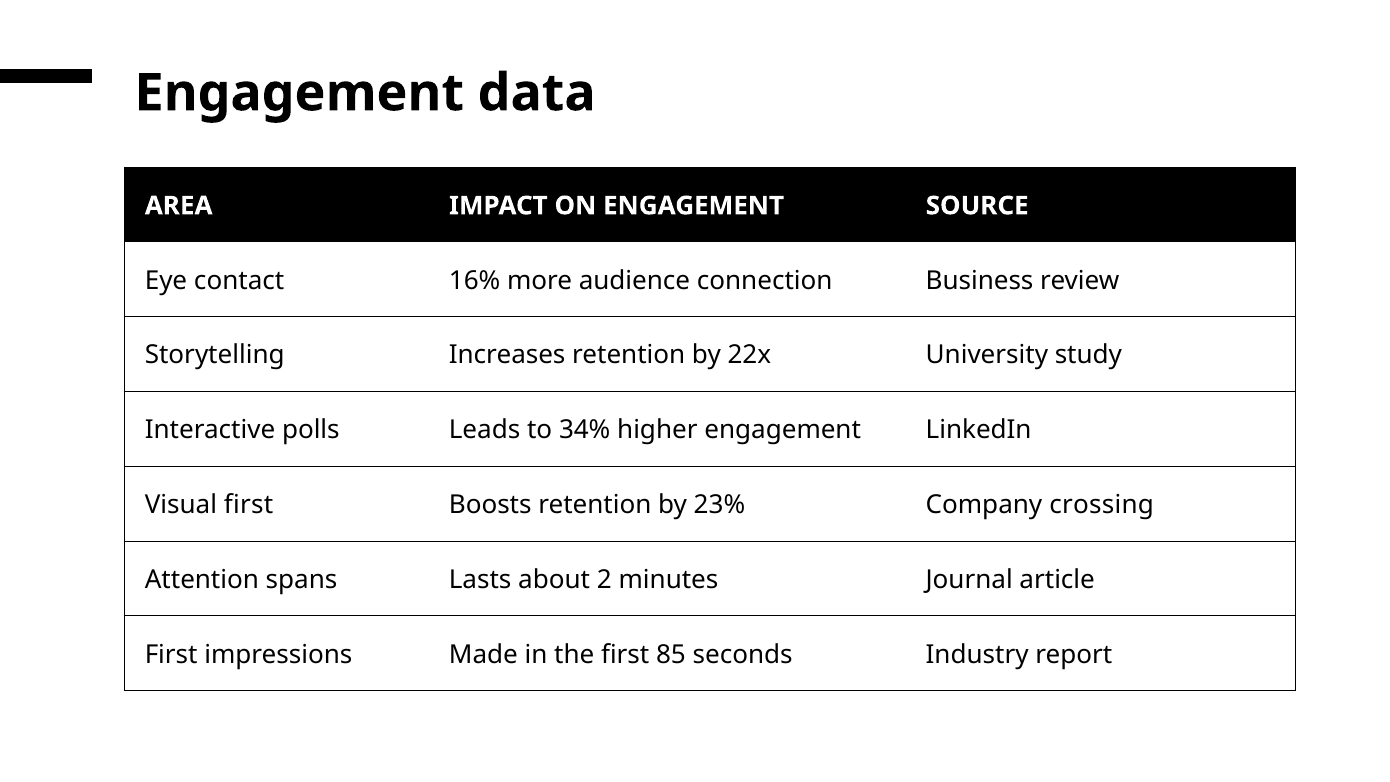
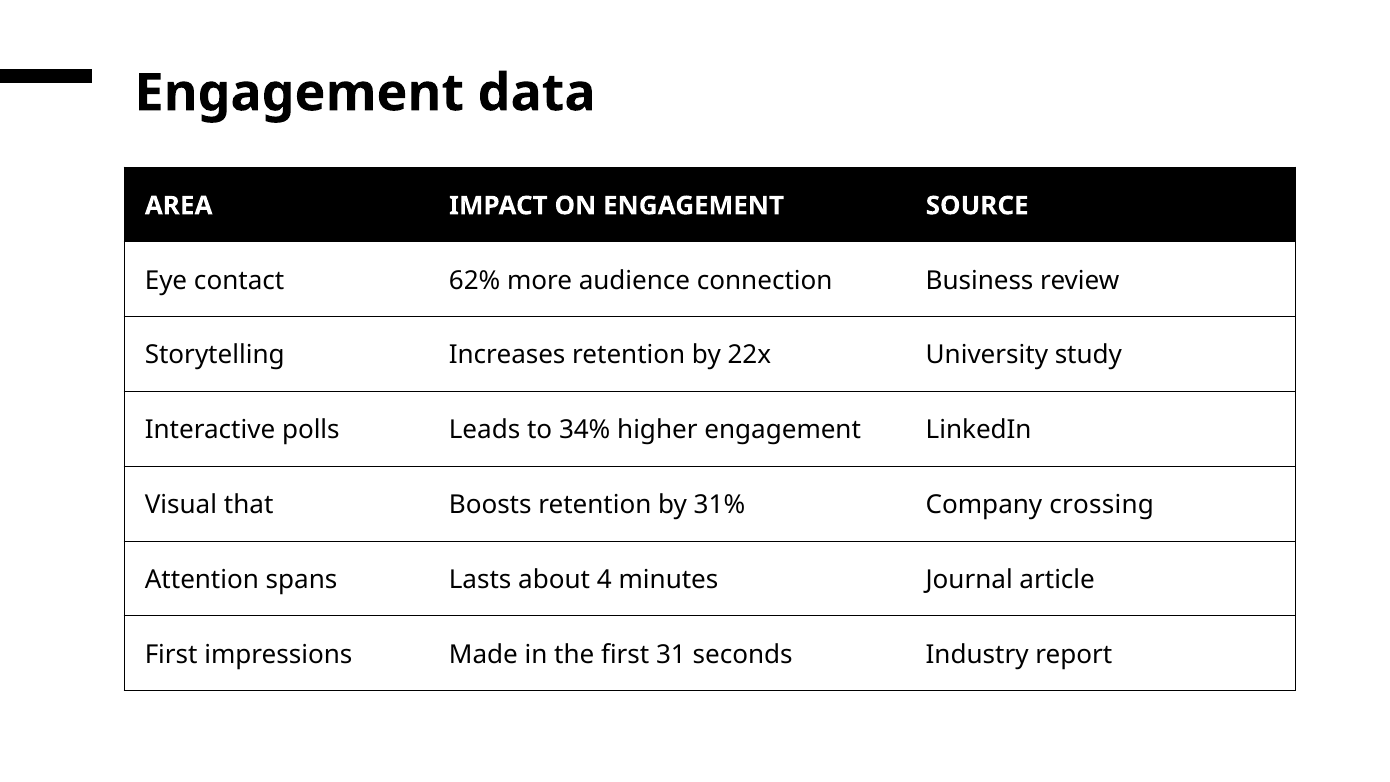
16%: 16% -> 62%
Visual first: first -> that
23%: 23% -> 31%
2: 2 -> 4
85: 85 -> 31
